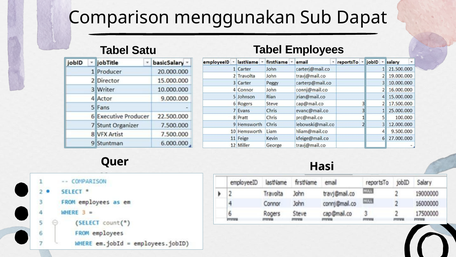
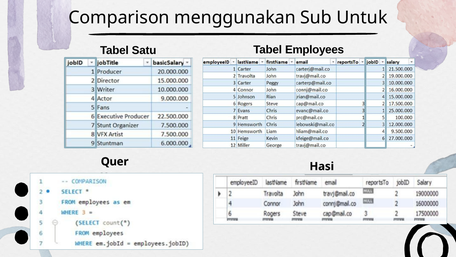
Dapat: Dapat -> Untuk
